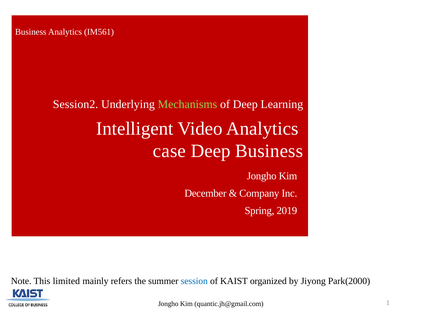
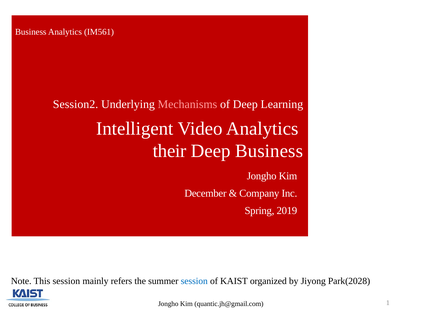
Mechanisms colour: light green -> pink
case: case -> their
This limited: limited -> session
Park(2000: Park(2000 -> Park(2028
